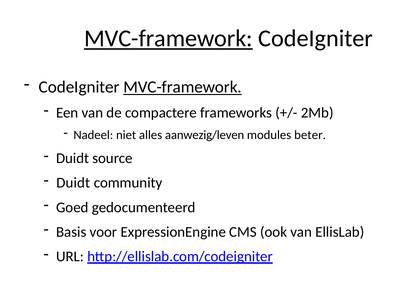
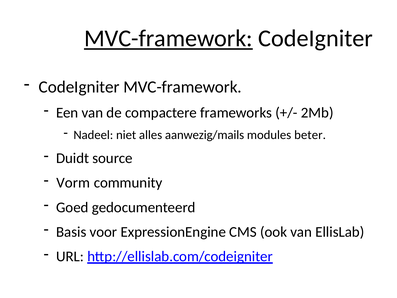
MVC-framework at (183, 87) underline: present -> none
aanwezig/leven: aanwezig/leven -> aanwezig/mails
Duidt at (73, 183): Duidt -> Vorm
